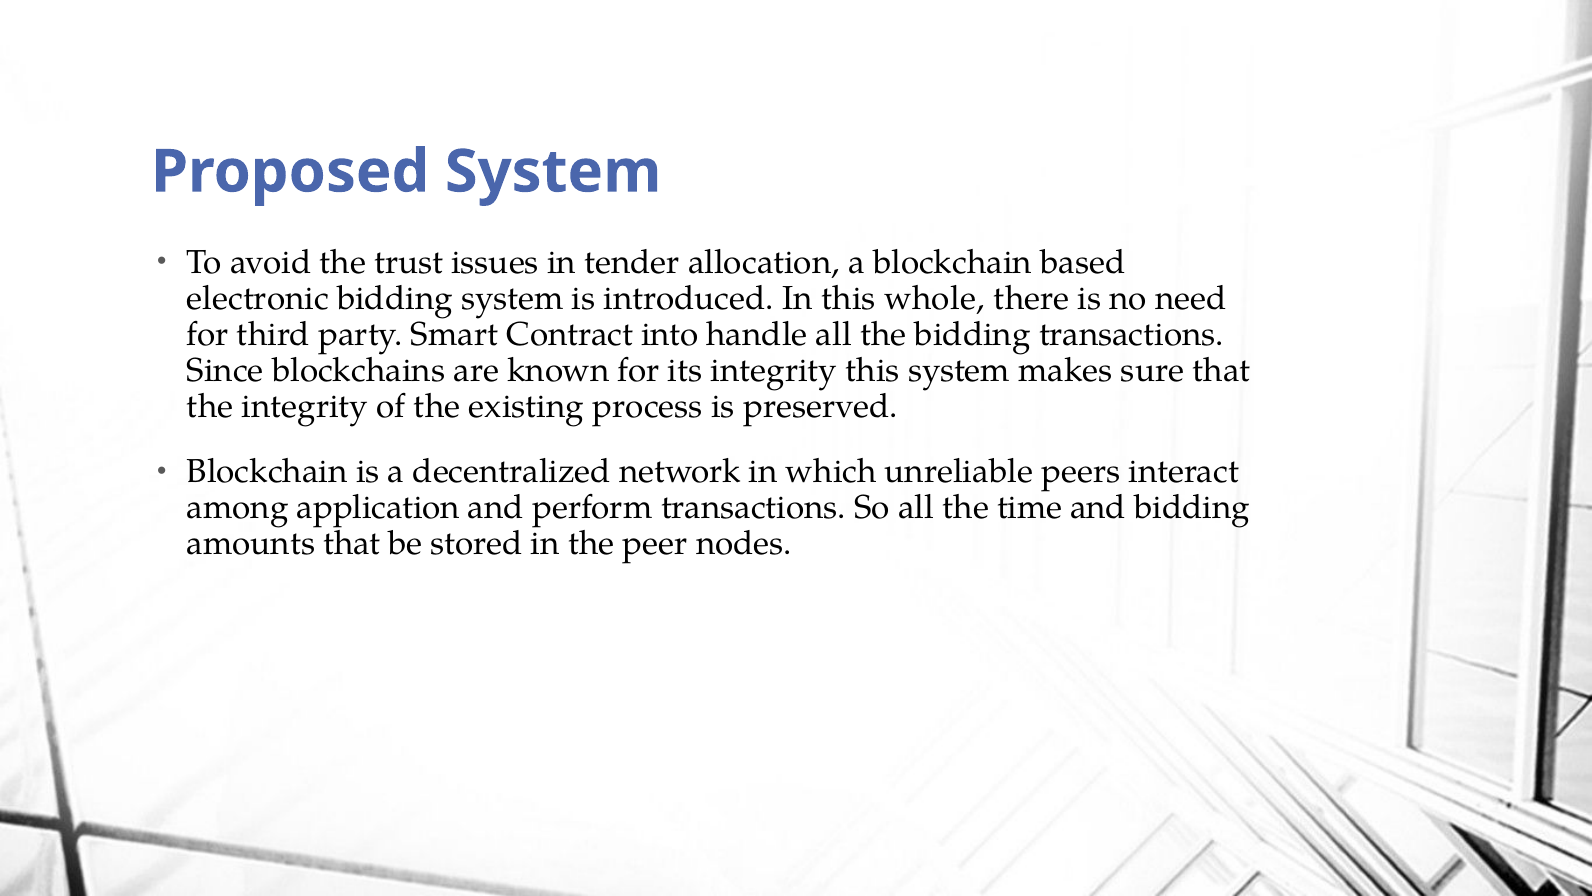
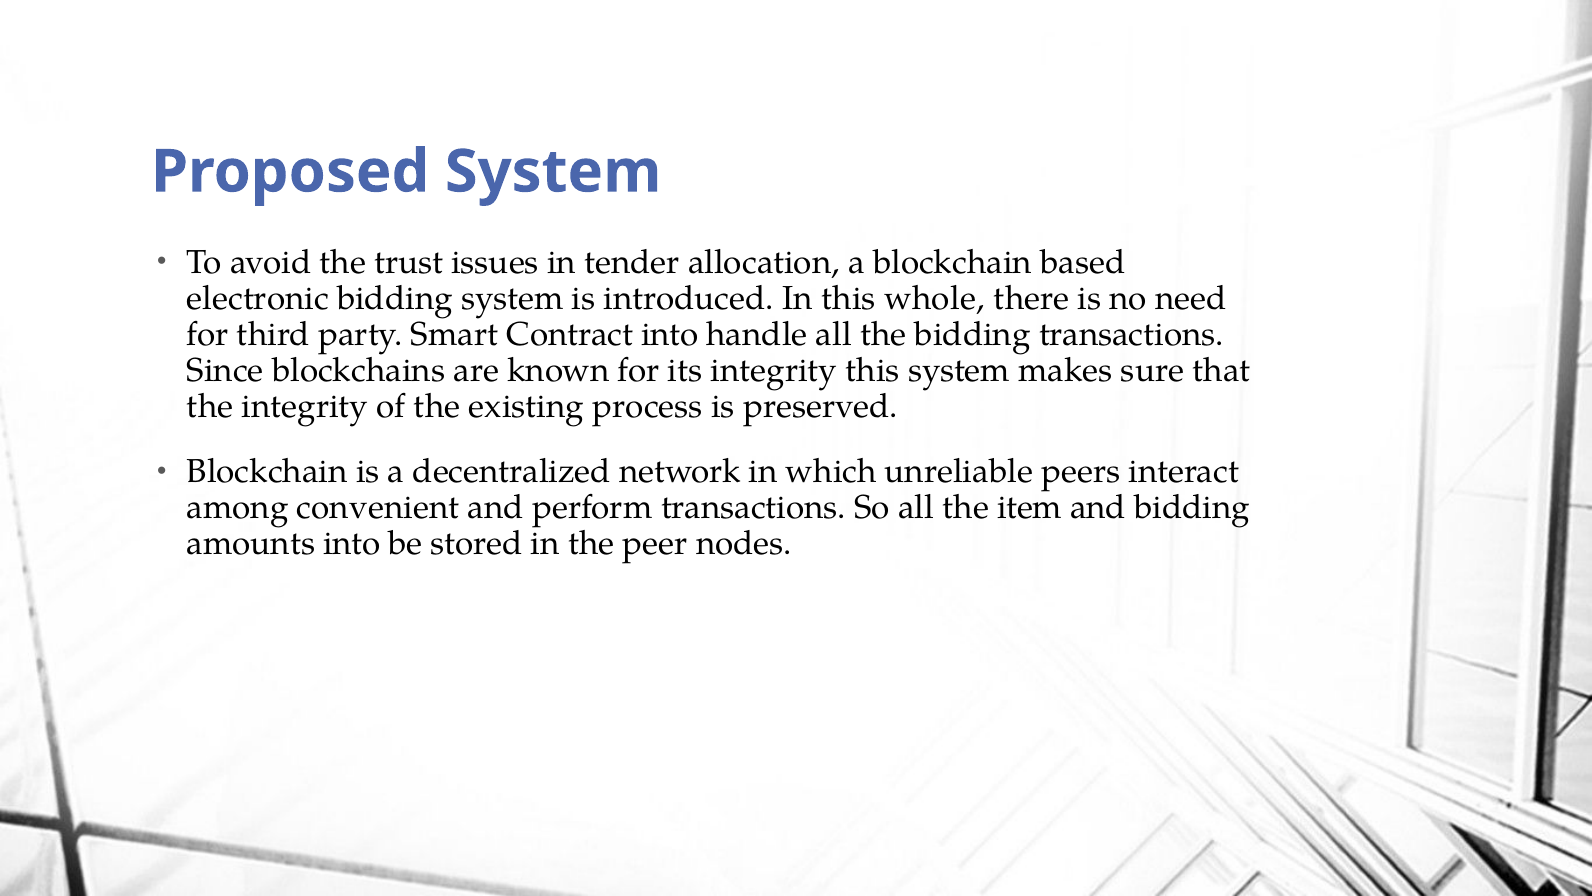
application: application -> convenient
time: time -> item
amounts that: that -> into
